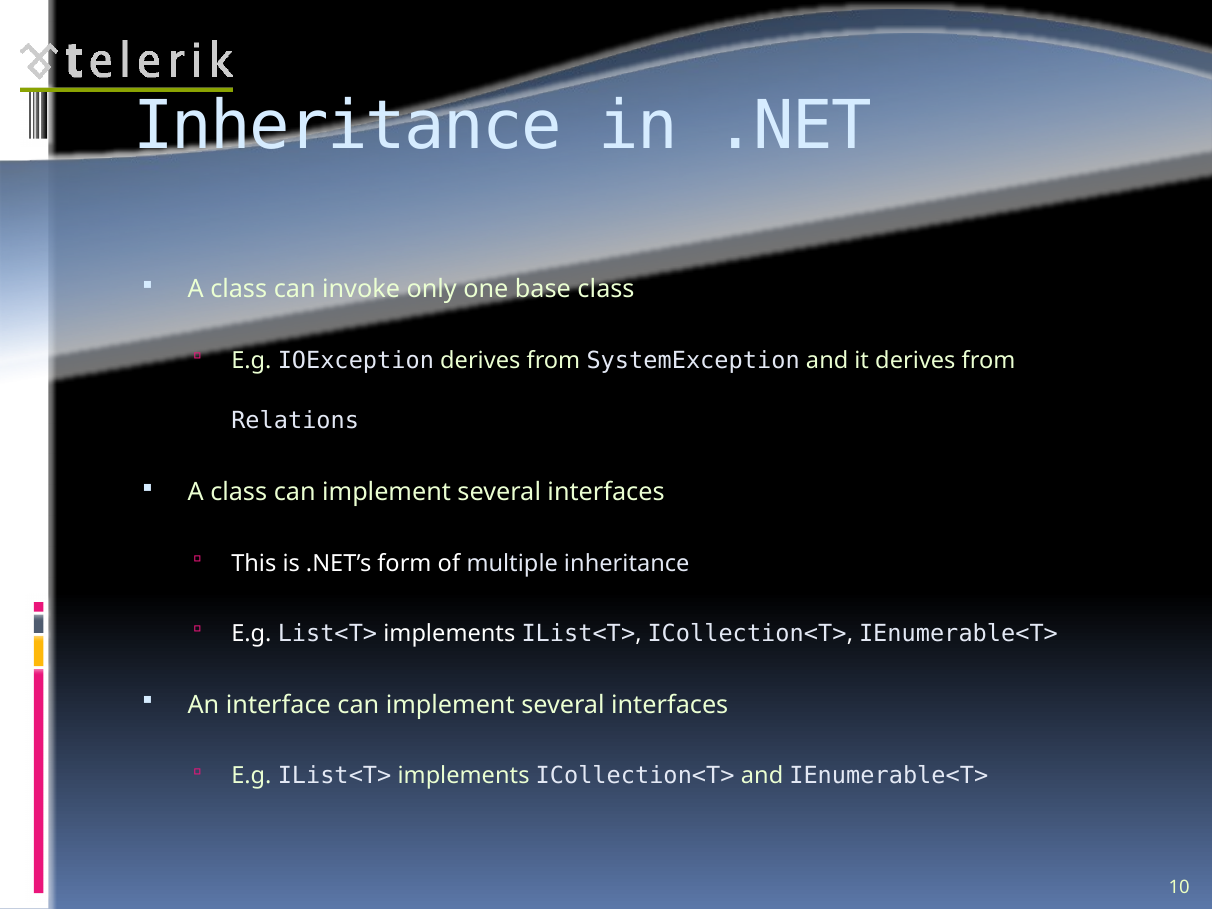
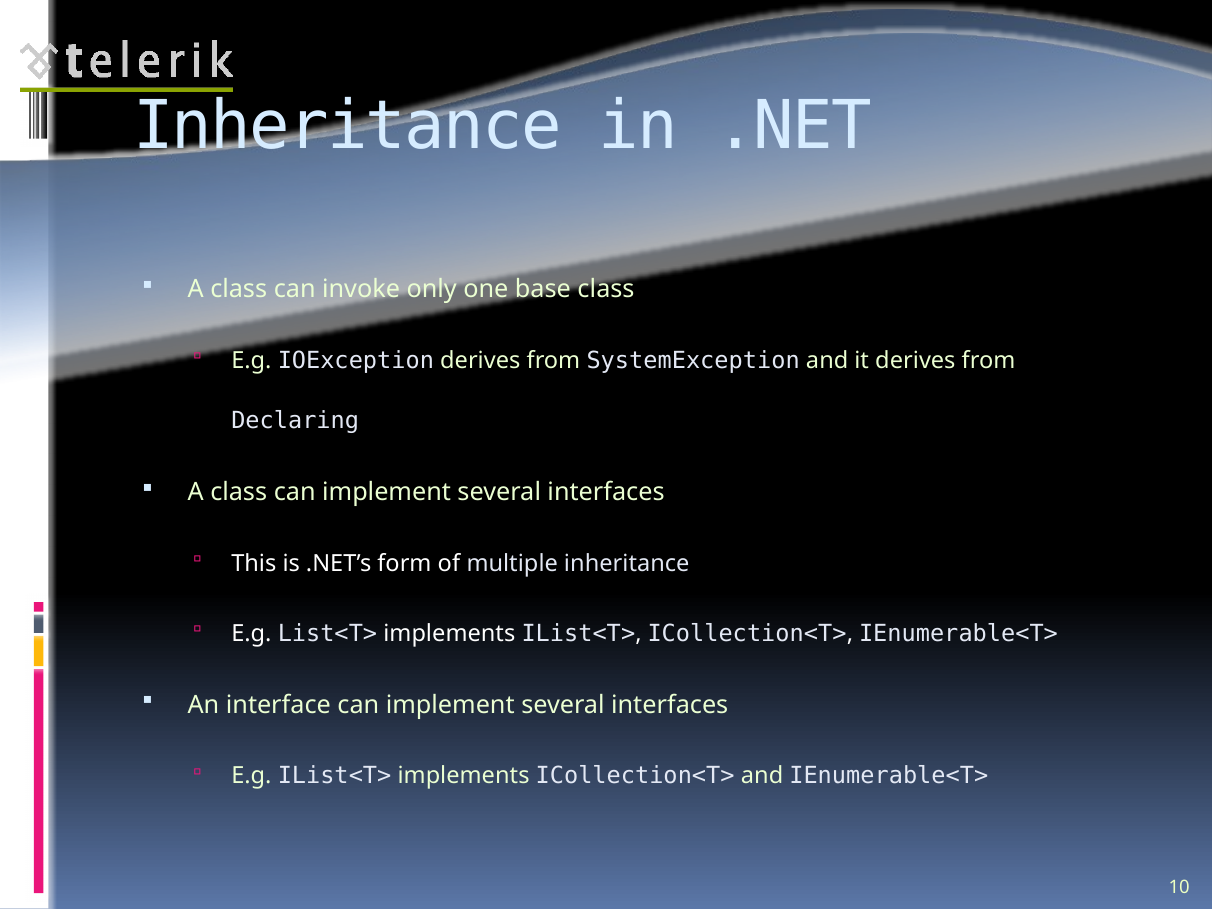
Relations: Relations -> Declaring
